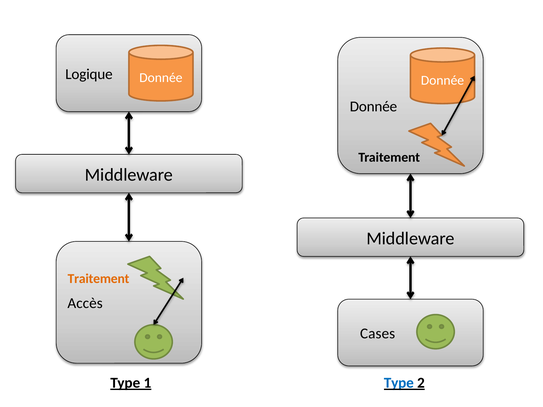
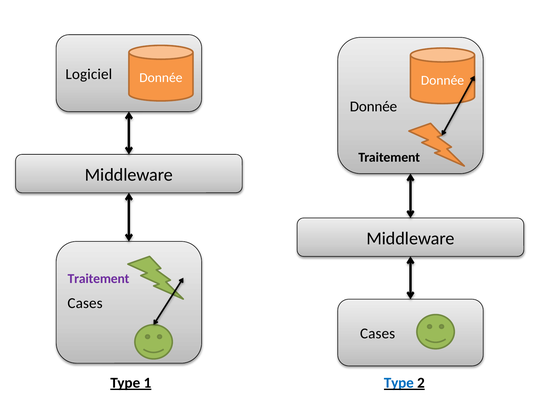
Logique: Logique -> Logiciel
Traitement at (99, 279) colour: orange -> purple
Accès at (85, 304): Accès -> Cases
